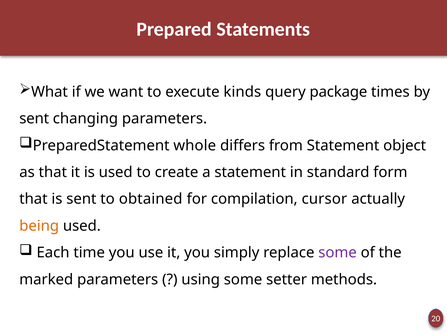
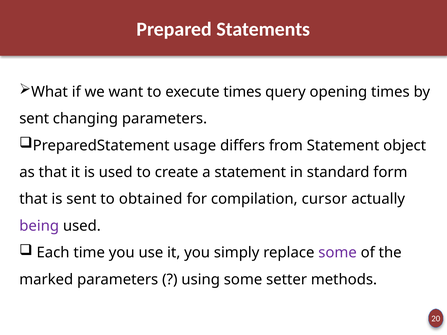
execute kinds: kinds -> times
package: package -> opening
whole: whole -> usage
being colour: orange -> purple
